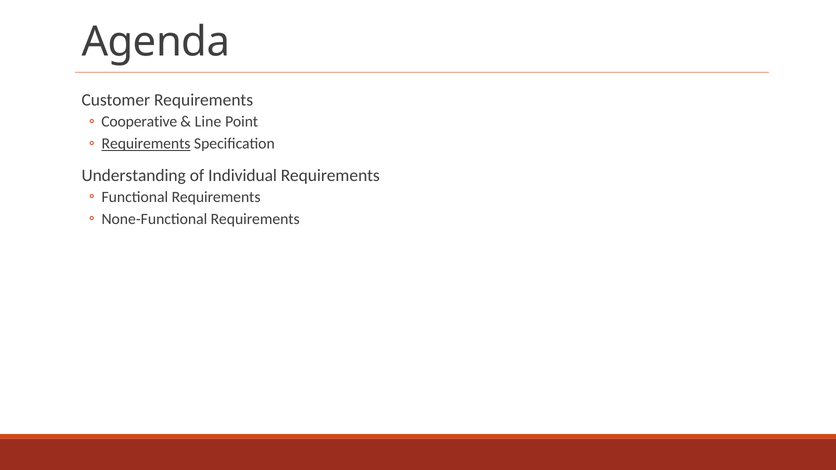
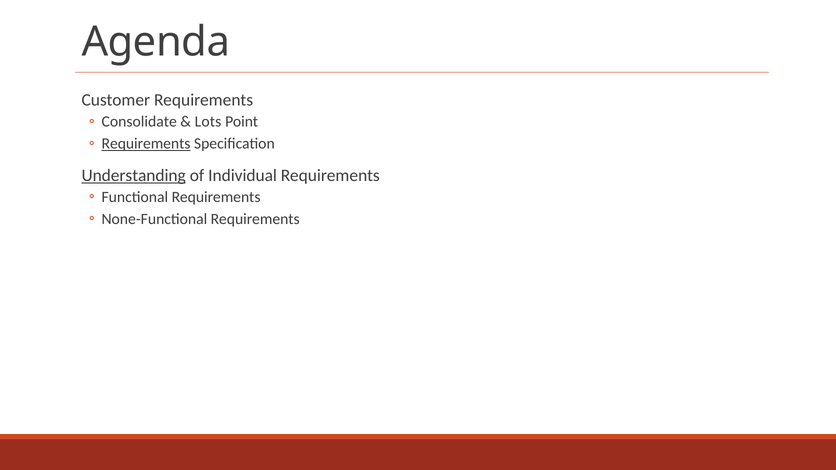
Cooperative: Cooperative -> Consolidate
Line: Line -> Lots
Understanding underline: none -> present
